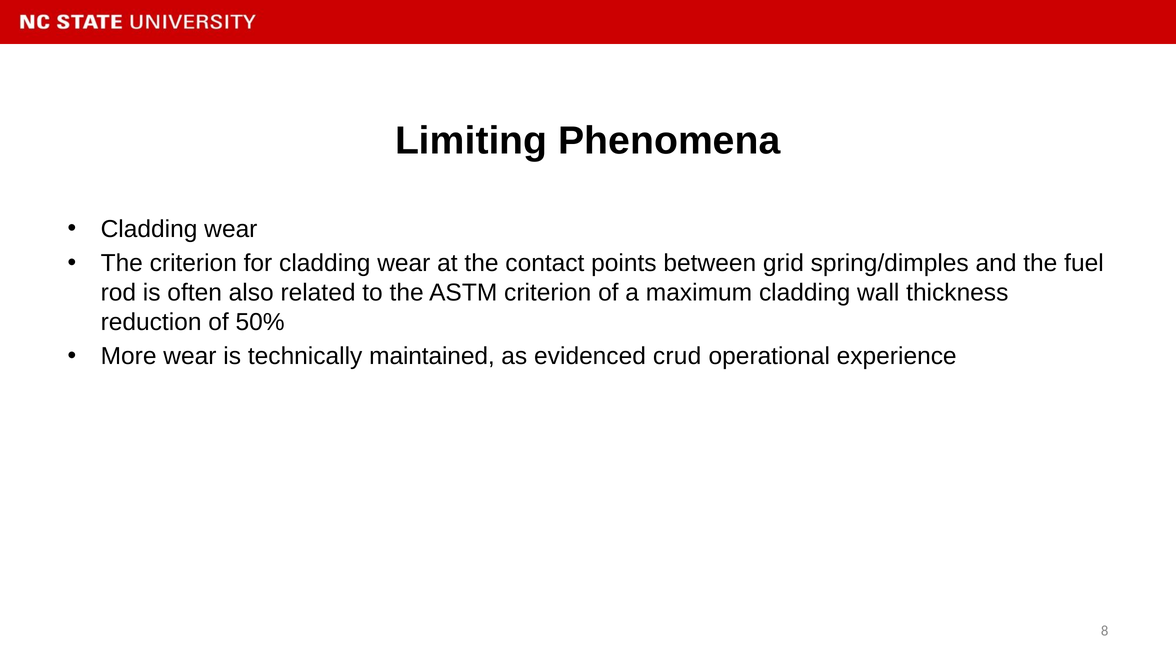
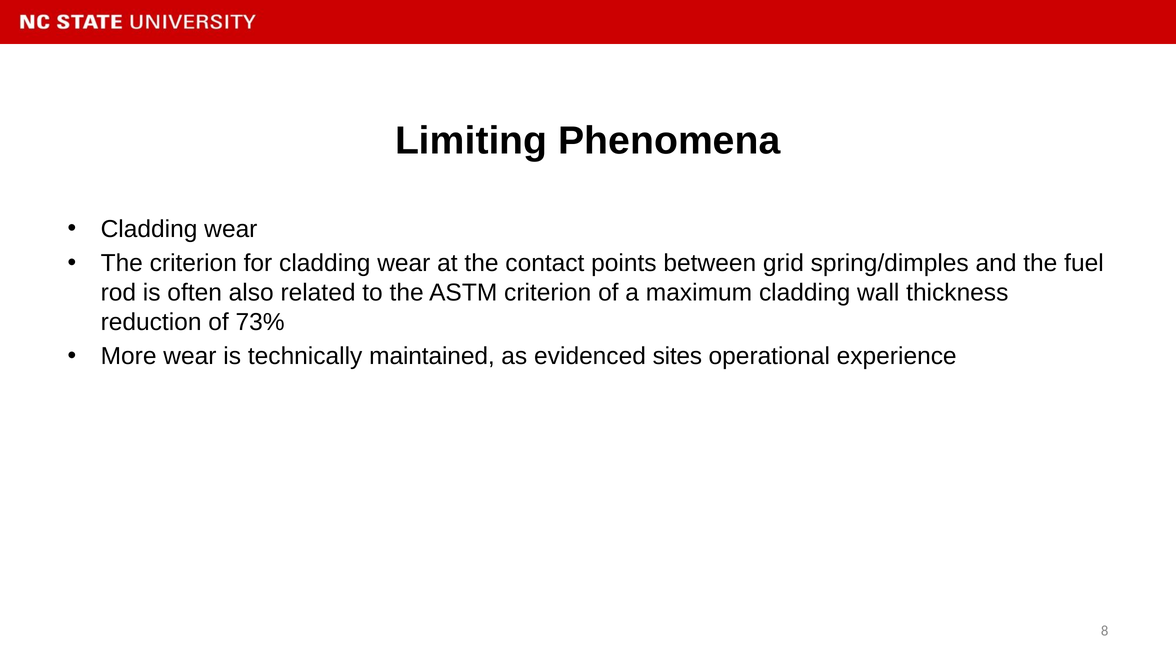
50%: 50% -> 73%
crud: crud -> sites
